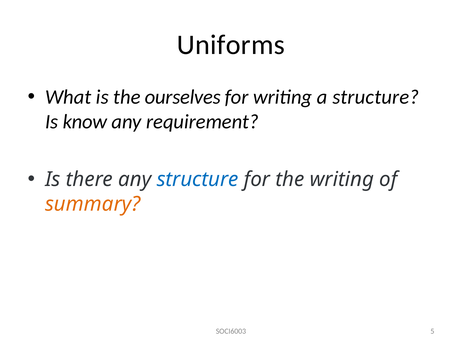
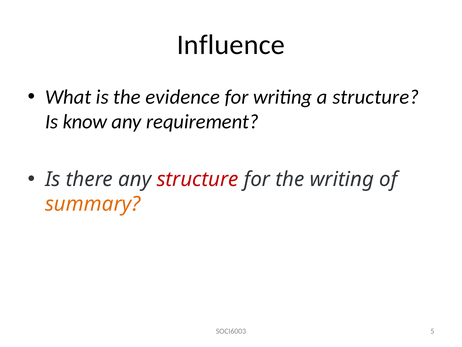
Uniforms: Uniforms -> Influence
ourselves: ourselves -> evidence
structure at (198, 179) colour: blue -> red
